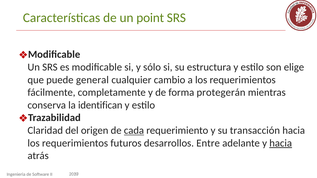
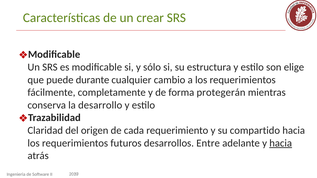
point: point -> crear
general: general -> durante
identifican: identifican -> desarrollo
cada underline: present -> none
transacción: transacción -> compartido
